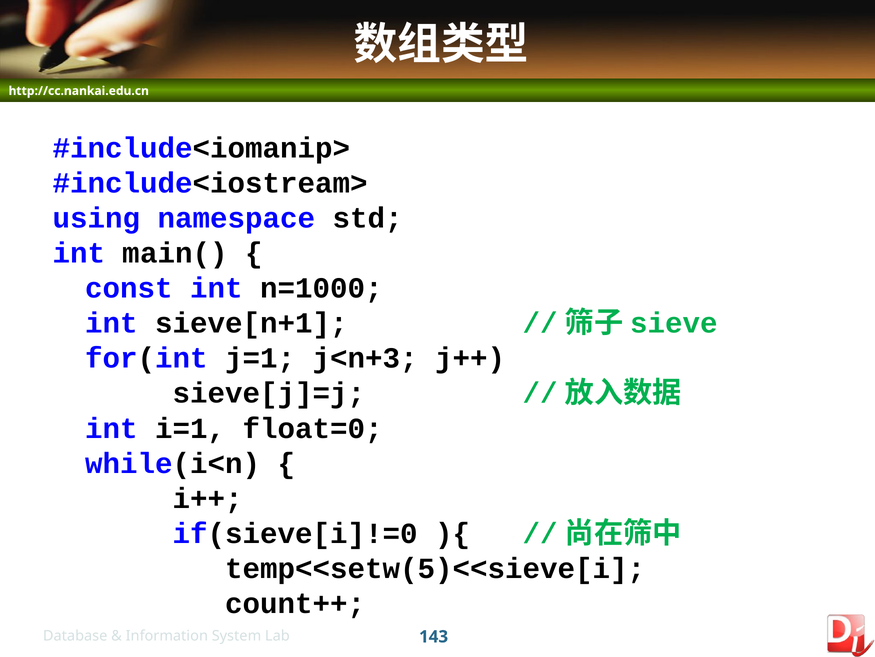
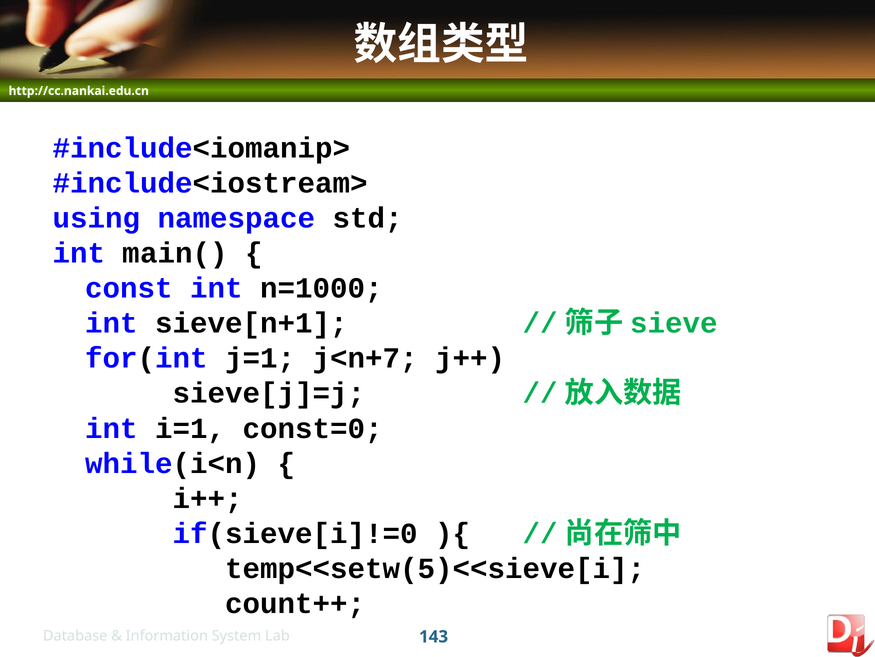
j<n+3: j<n+3 -> j<n+7
float=0: float=0 -> const=0
